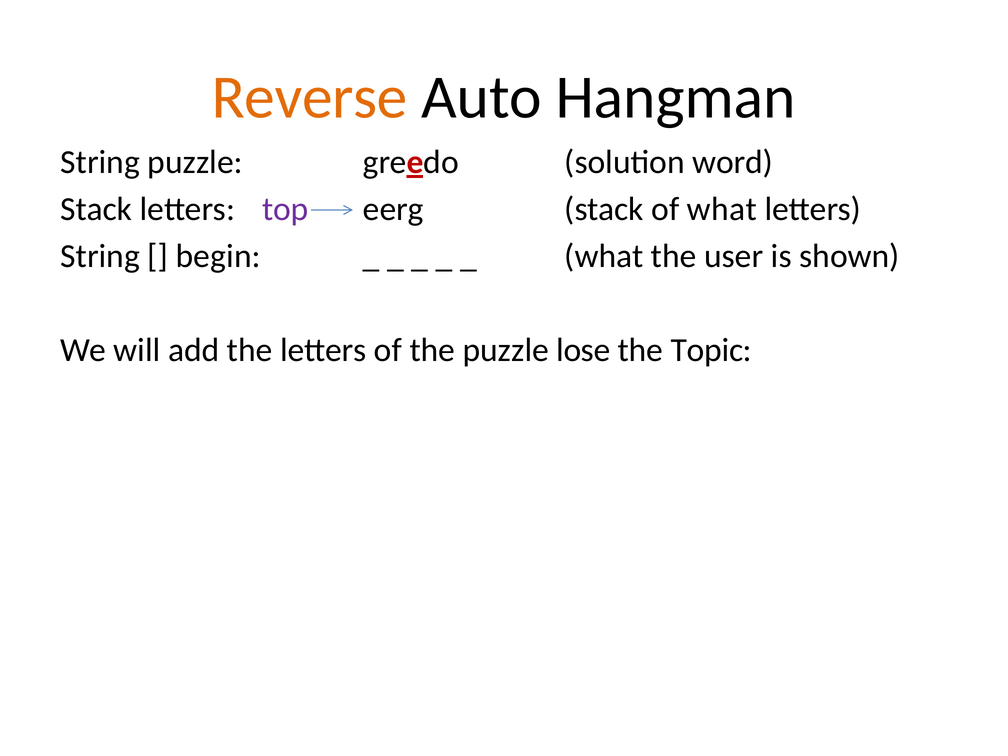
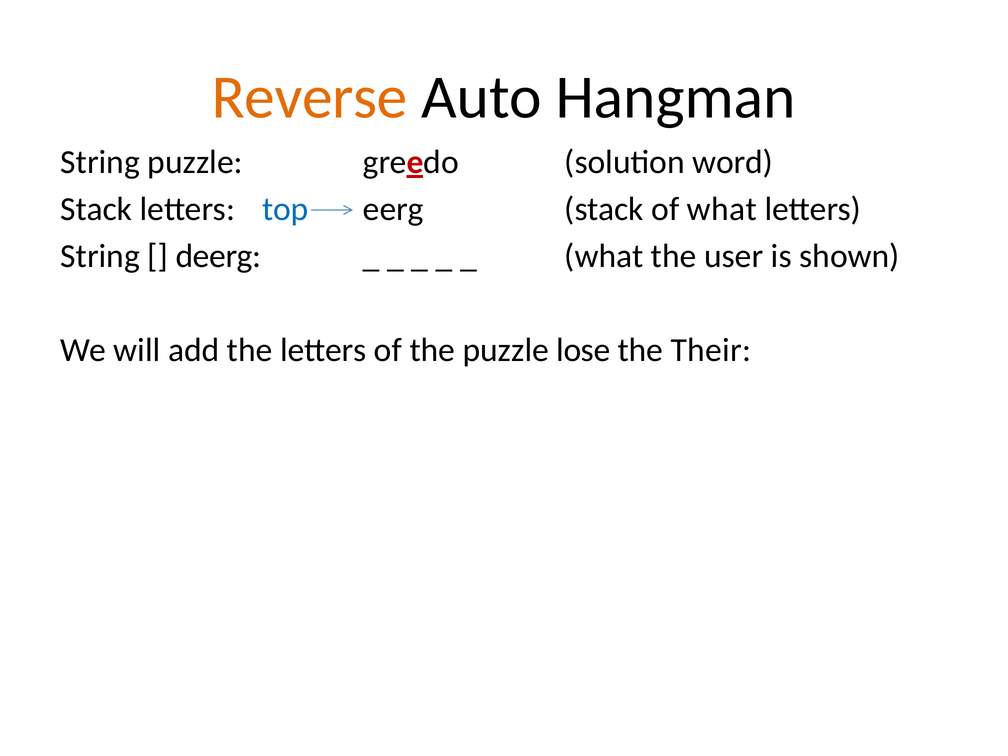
top colour: purple -> blue
begin: begin -> deerg
Topic: Topic -> Their
